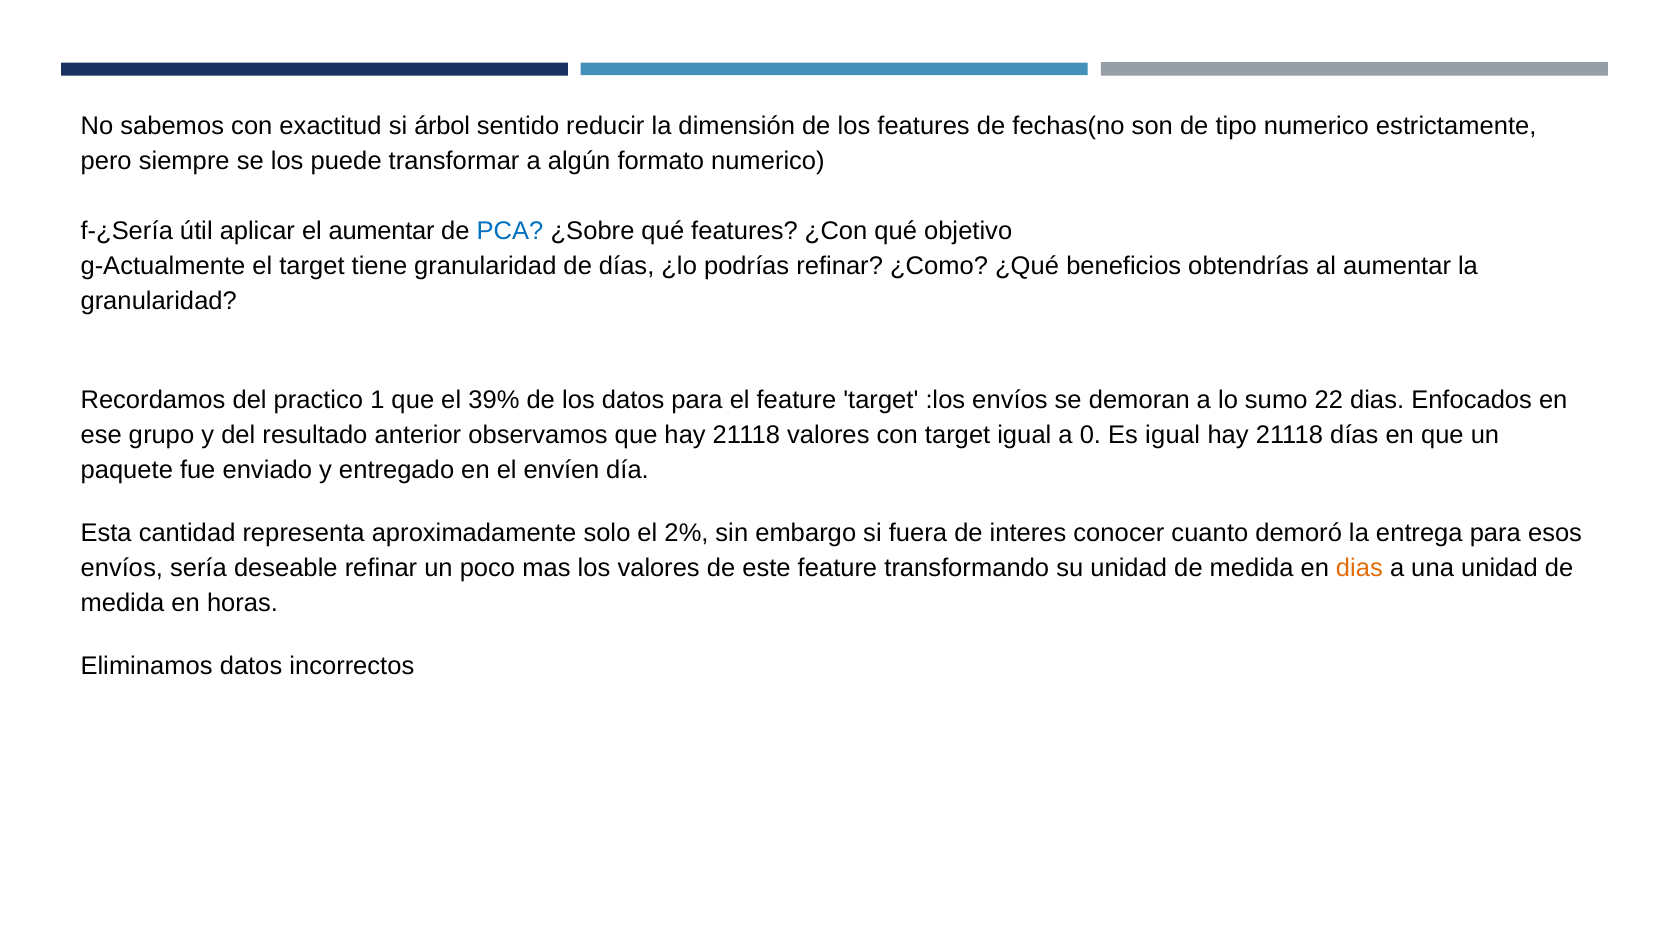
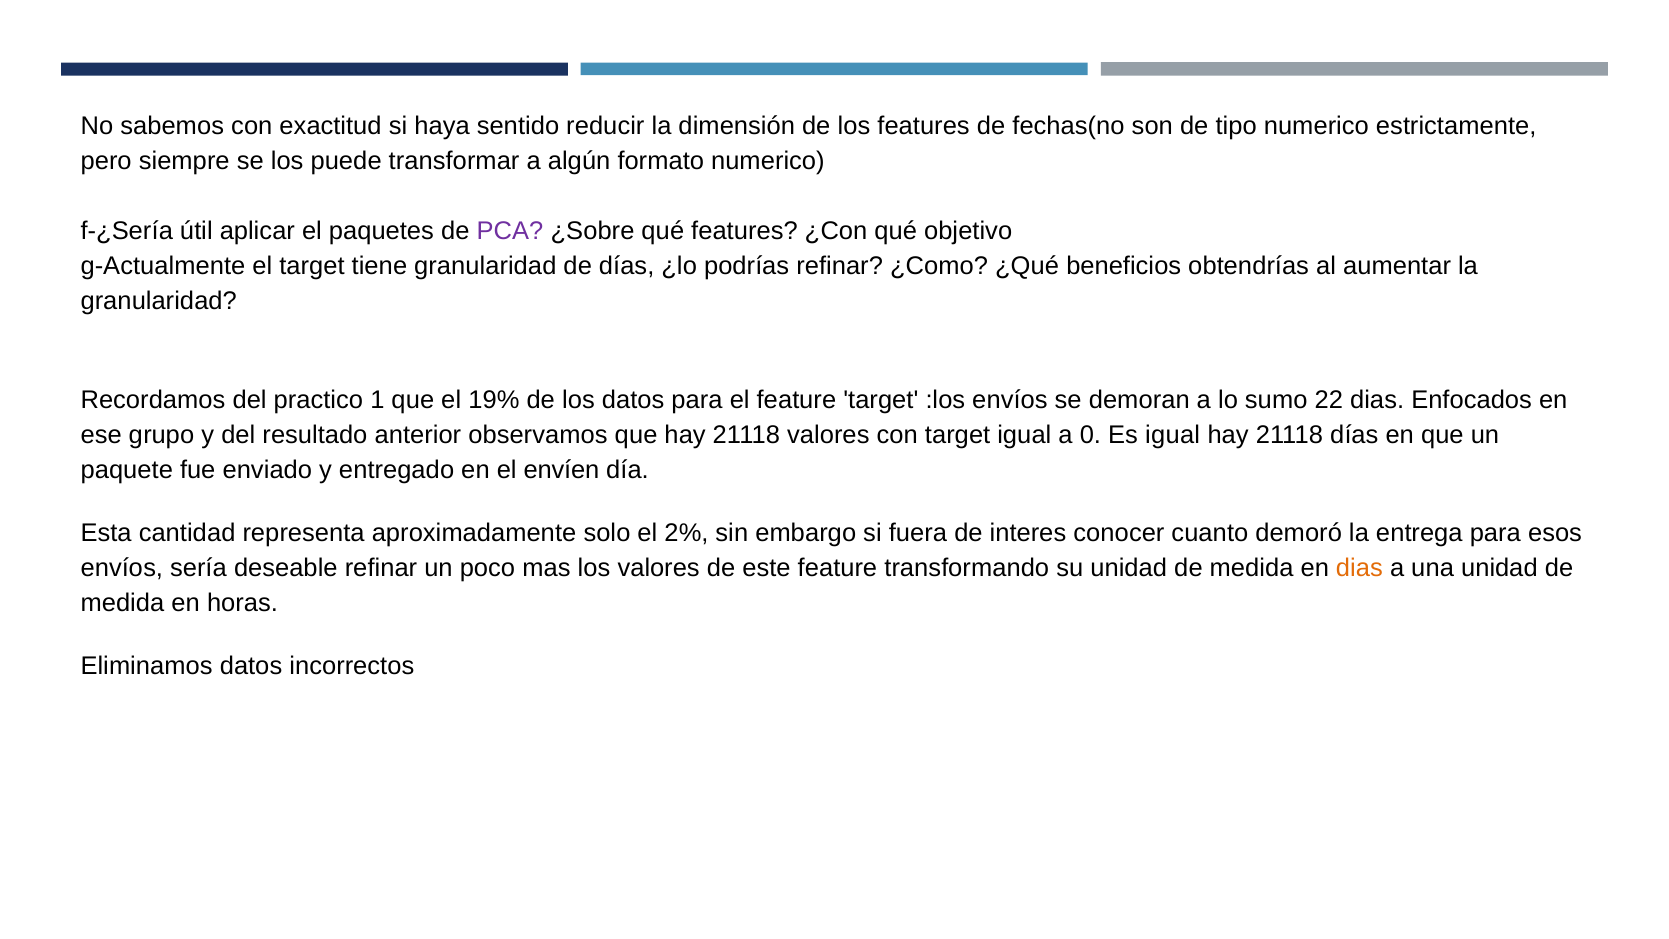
árbol: árbol -> haya
el aumentar: aumentar -> paquetes
PCA colour: blue -> purple
39%: 39% -> 19%
